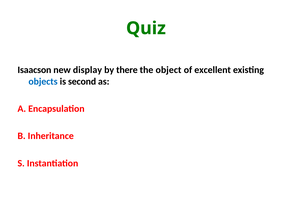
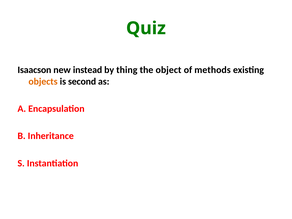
display: display -> instead
there: there -> thing
excellent: excellent -> methods
objects colour: blue -> orange
